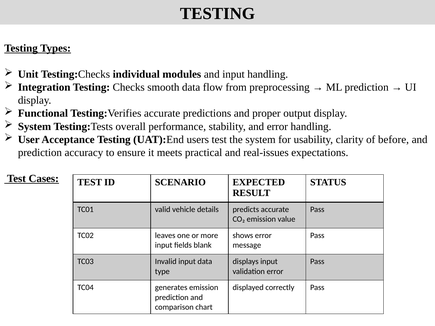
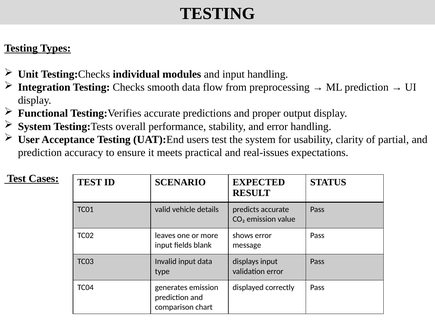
before: before -> partial
